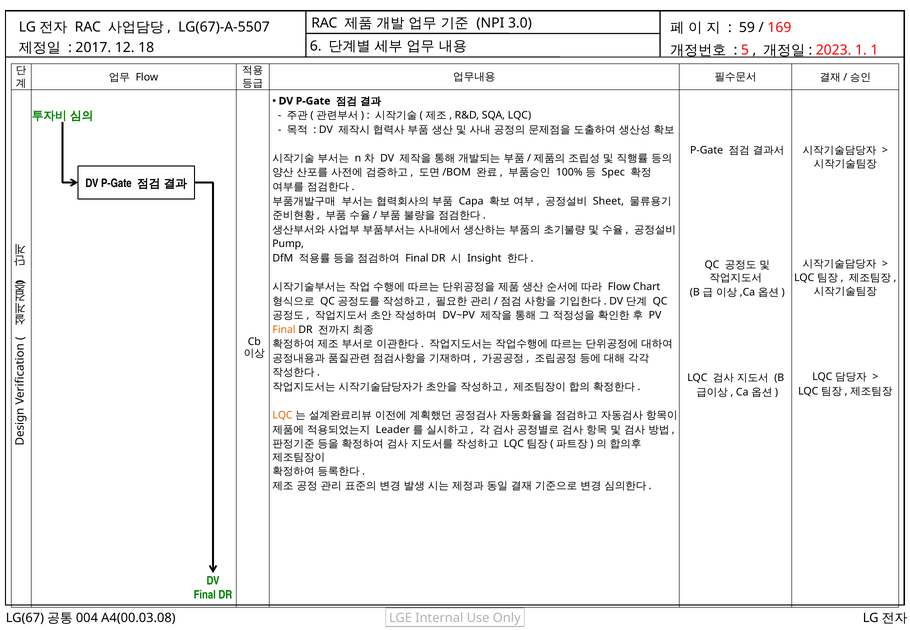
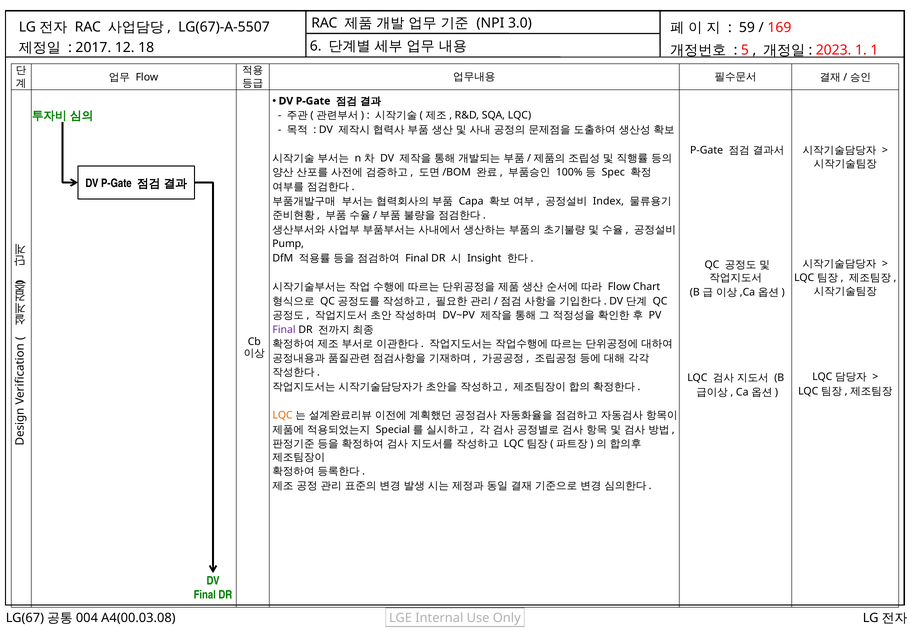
Sheet: Sheet -> Index
Final at (284, 330) colour: orange -> purple
Leader: Leader -> Special
